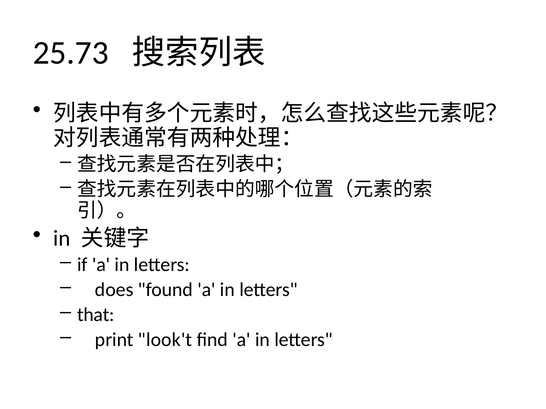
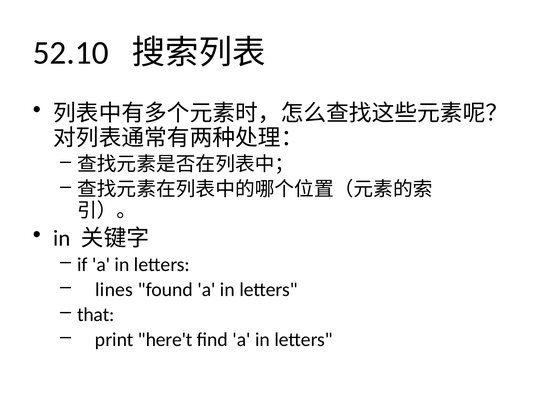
25.73: 25.73 -> 52.10
does: does -> lines
look't: look't -> here't
